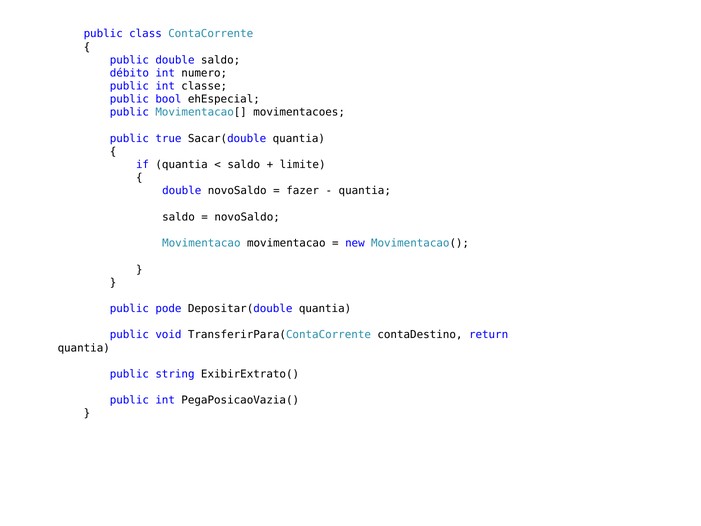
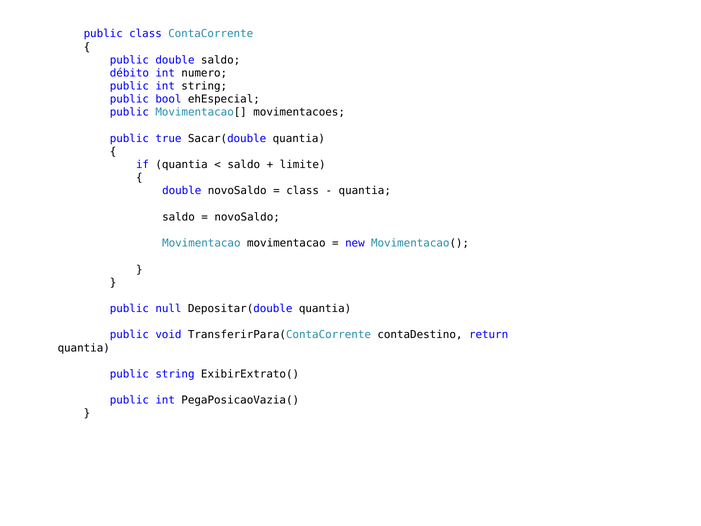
int classe: classe -> string
fazer at (303, 191): fazer -> class
pode: pode -> null
